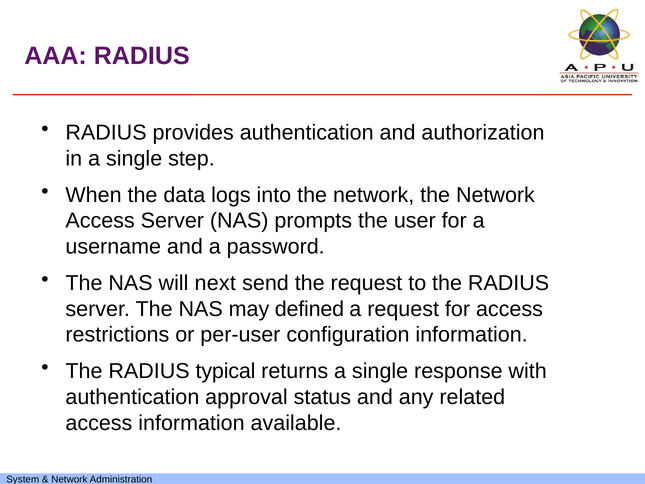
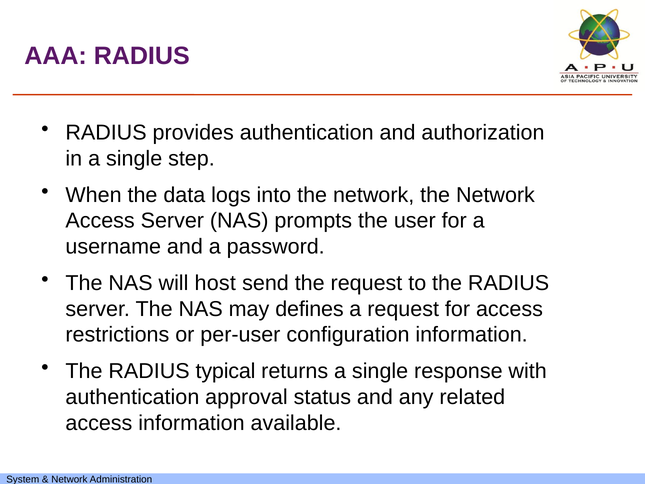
next: next -> host
defined: defined -> defines
